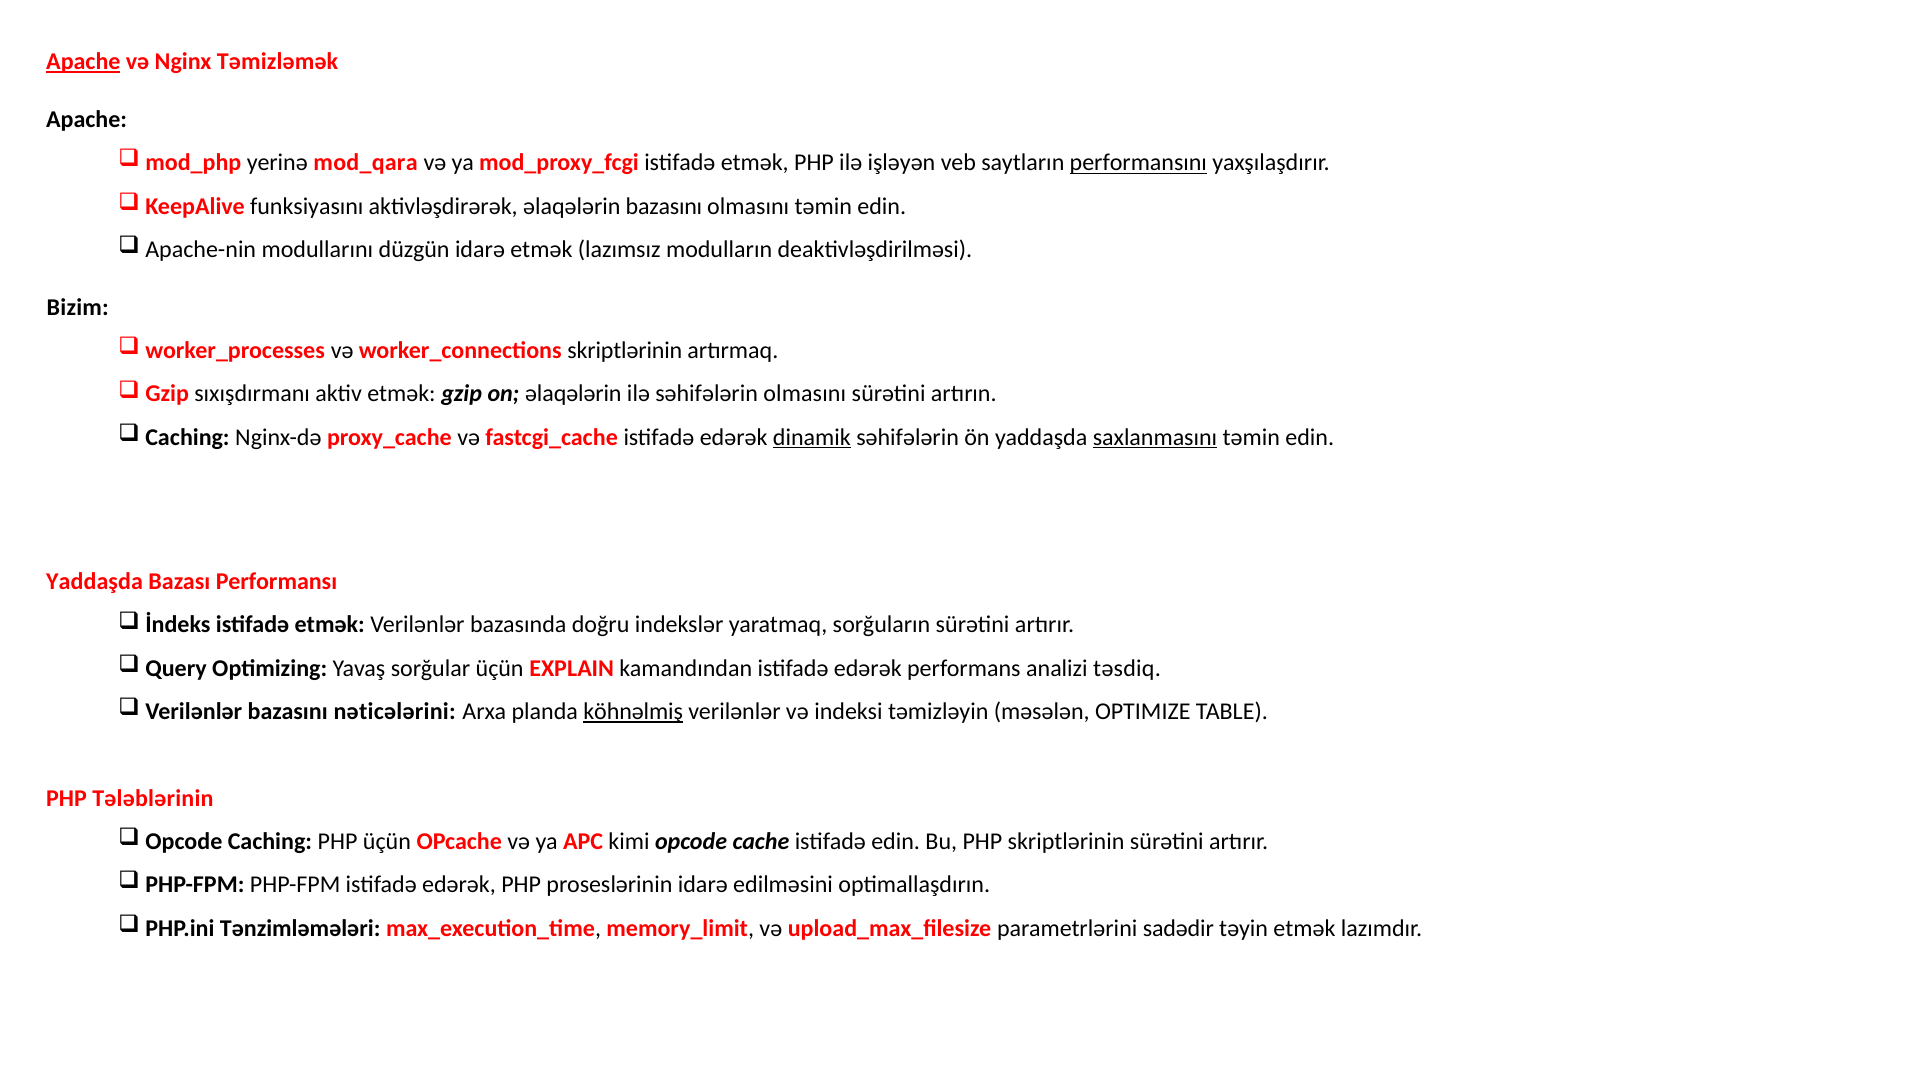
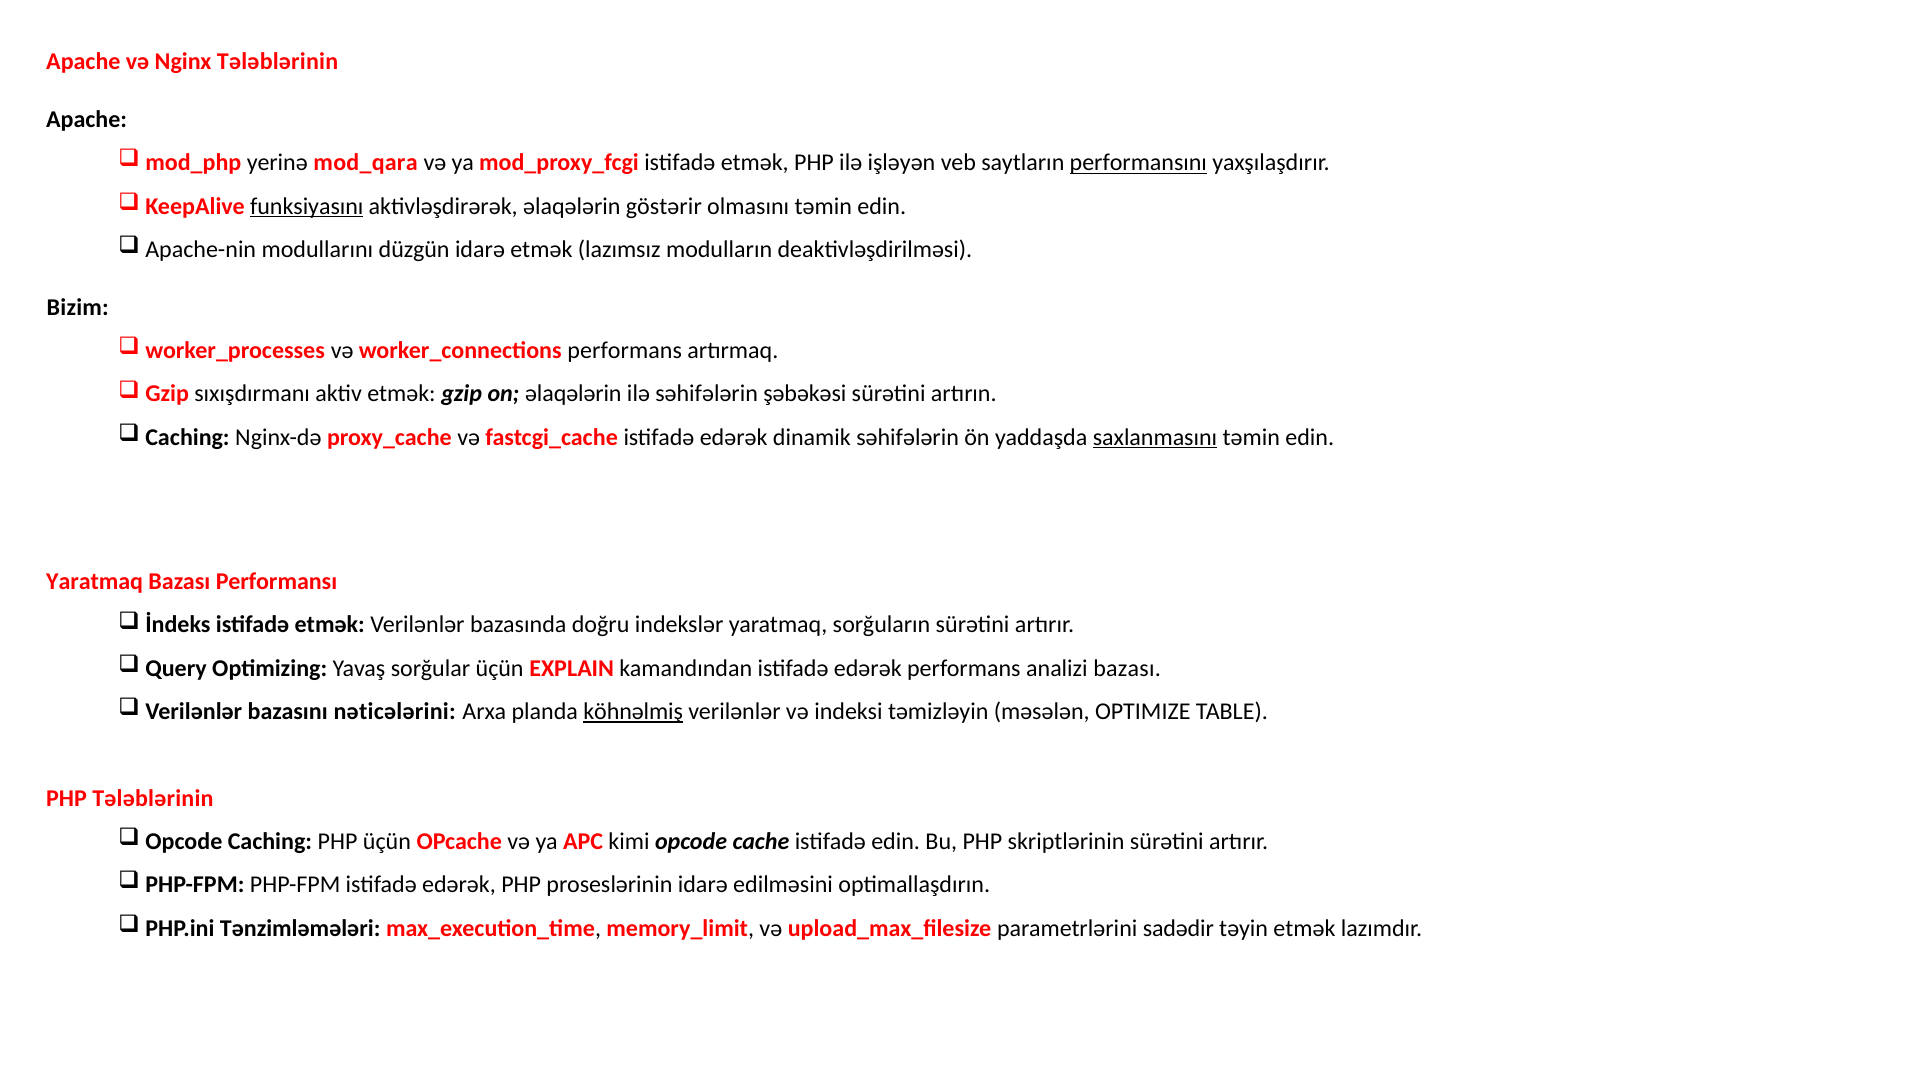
Apache at (83, 62) underline: present -> none
Nginx Təmizləmək: Təmizləmək -> Tələblərinin
funksiyasını underline: none -> present
əlaqələrin bazasını: bazasını -> göstərir
worker_connections skriptlərinin: skriptlərinin -> performans
səhifələrin olmasını: olmasını -> şəbəkəsi
dinamik underline: present -> none
Yaddaşda at (95, 582): Yaddaşda -> Yaratmaq
analizi təsdiq: təsdiq -> bazası
